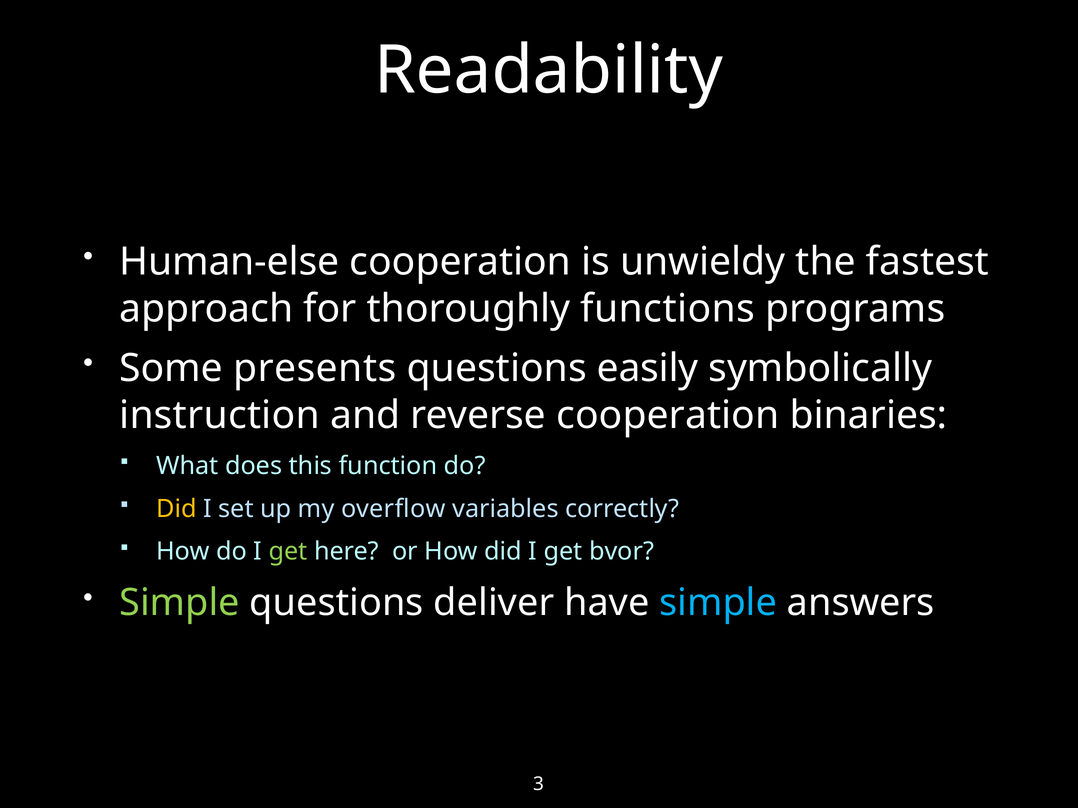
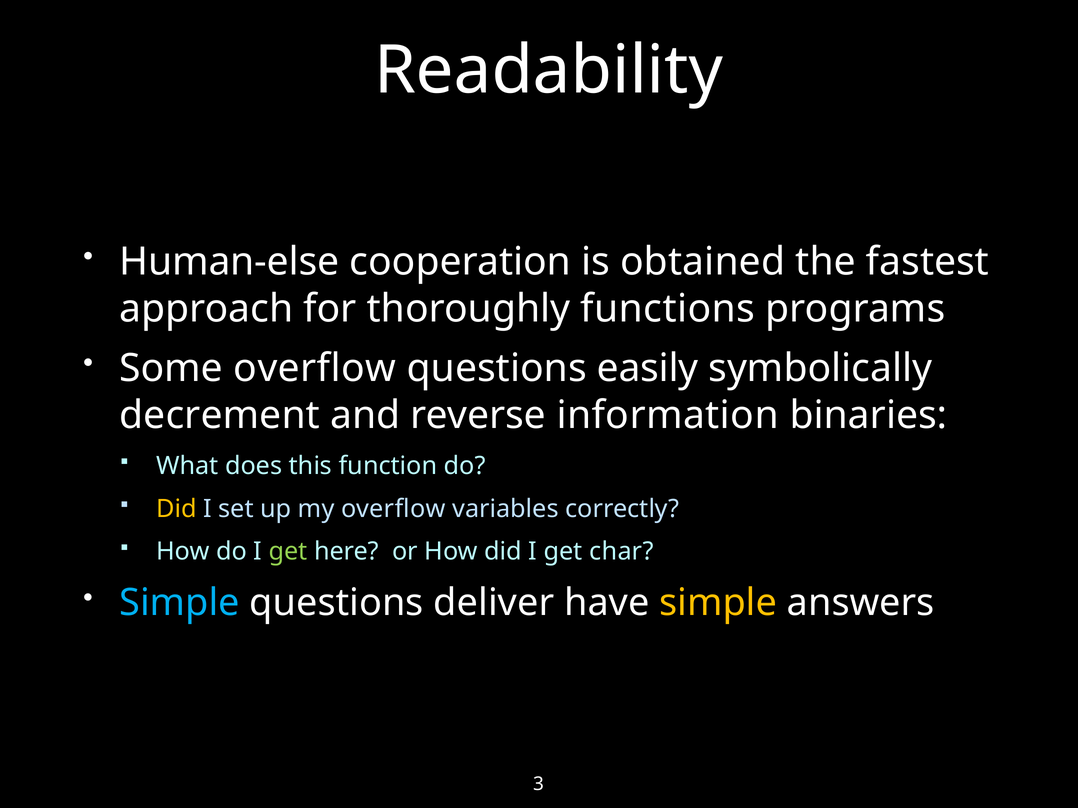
unwieldy: unwieldy -> obtained
Some presents: presents -> overflow
instruction: instruction -> decrement
reverse cooperation: cooperation -> information
bvor: bvor -> char
Simple at (179, 603) colour: light green -> light blue
simple at (718, 603) colour: light blue -> yellow
